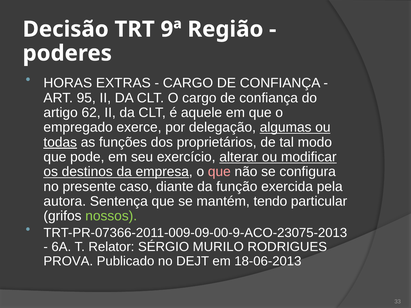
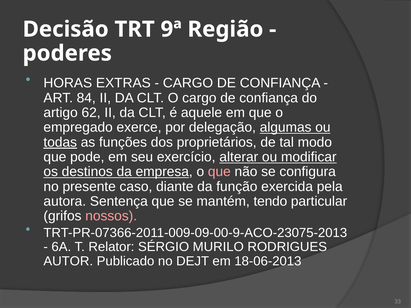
95: 95 -> 84
nossos colour: light green -> pink
PROVA: PROVA -> AUTOR
